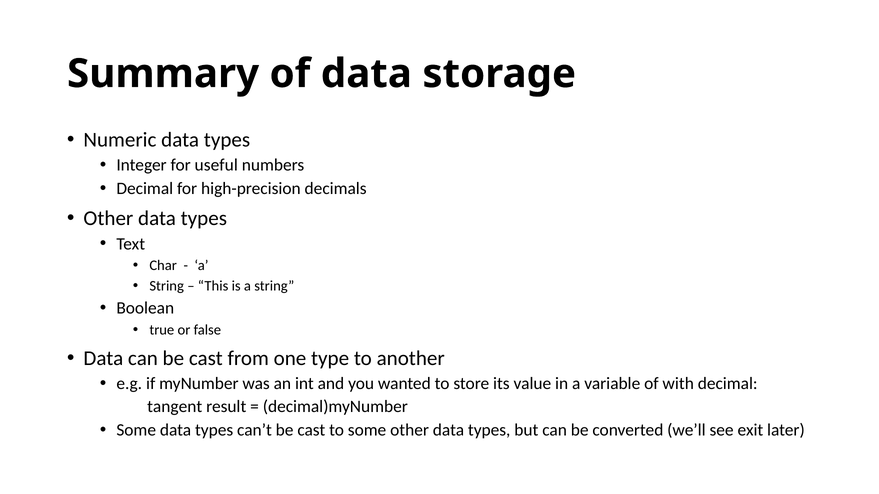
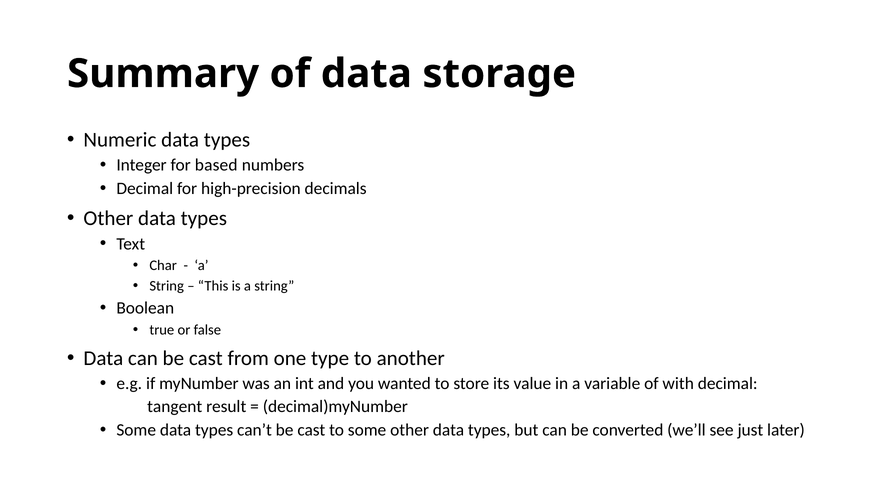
useful: useful -> based
exit: exit -> just
